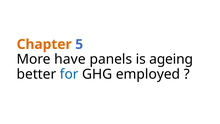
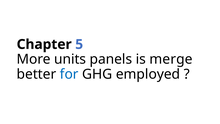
Chapter colour: orange -> black
have: have -> units
ageing: ageing -> merge
